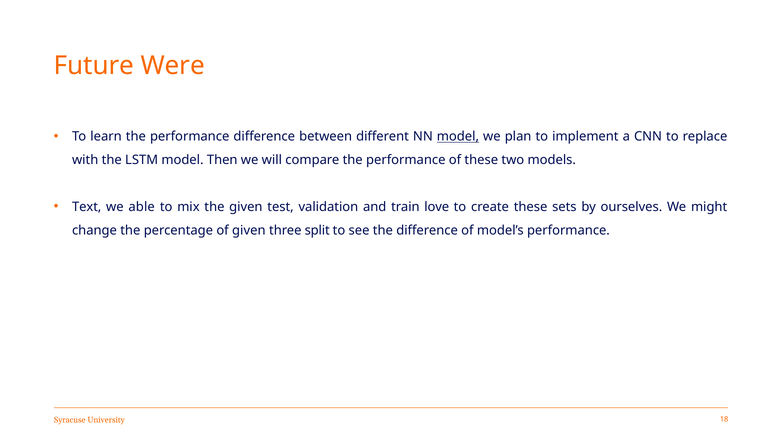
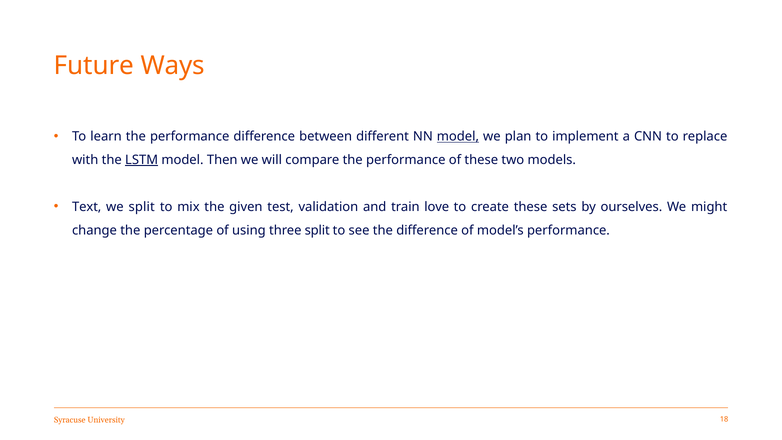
Were: Were -> Ways
LSTM underline: none -> present
we able: able -> split
of given: given -> using
